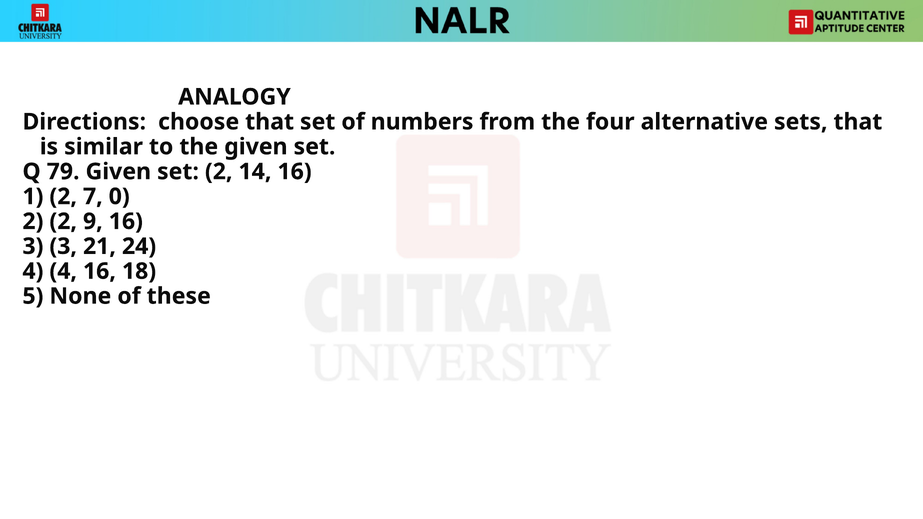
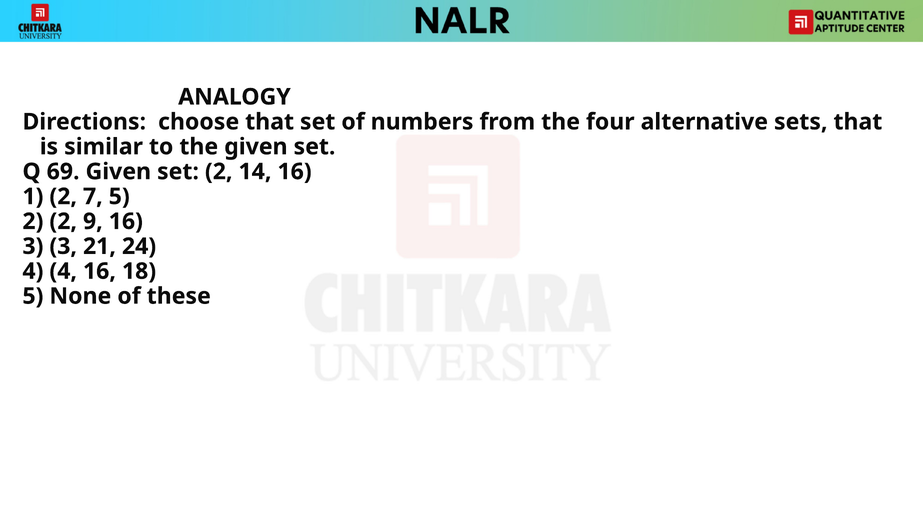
79: 79 -> 69
7 0: 0 -> 5
